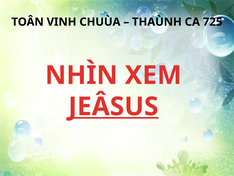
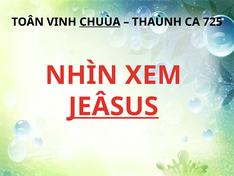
CHUÙA underline: none -> present
